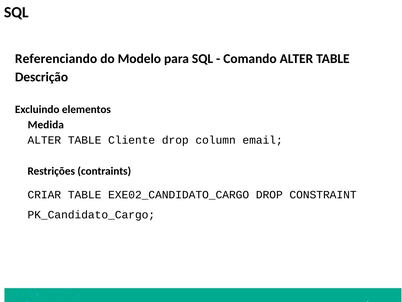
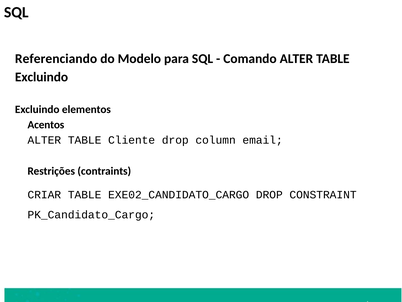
Descrição at (42, 77): Descrição -> Excluindo
Medida: Medida -> Acentos
